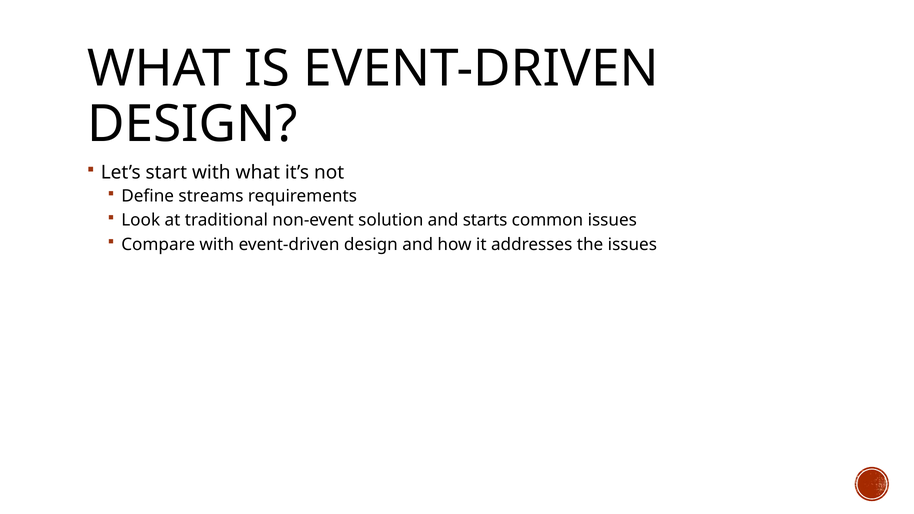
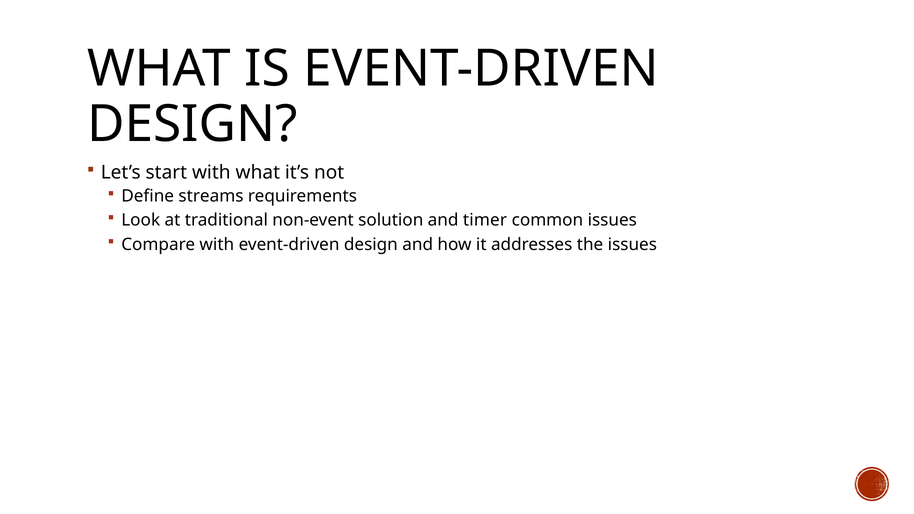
starts: starts -> timer
